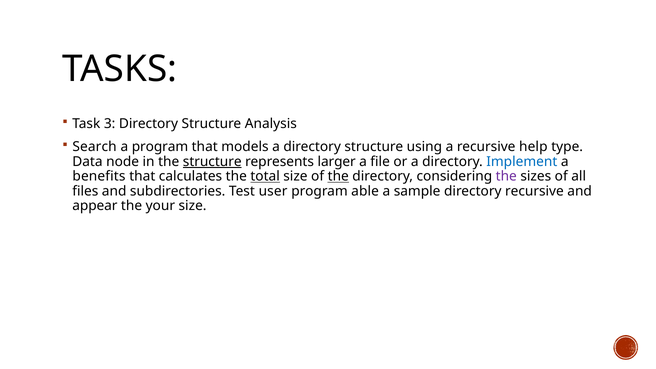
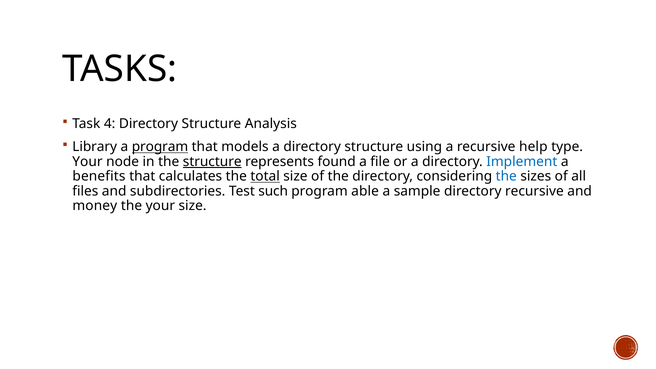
3: 3 -> 4
Search: Search -> Library
program at (160, 147) underline: none -> present
Data at (87, 162): Data -> Your
larger: larger -> found
the at (338, 176) underline: present -> none
the at (506, 176) colour: purple -> blue
user: user -> such
appear: appear -> money
